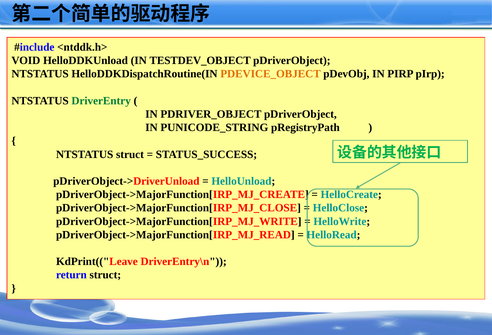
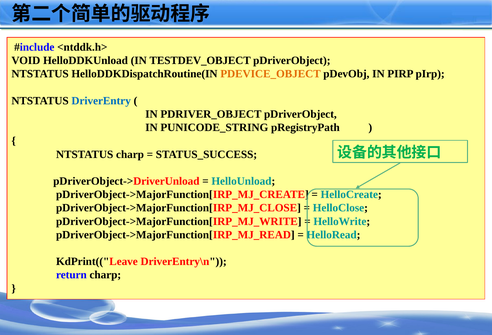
DriverEntry colour: green -> blue
NTSTATUS struct: struct -> charp
return struct: struct -> charp
